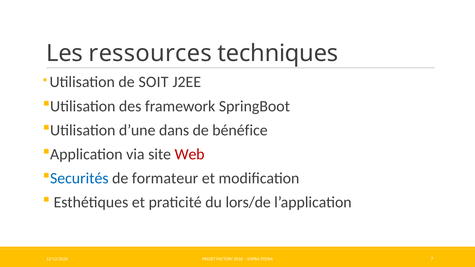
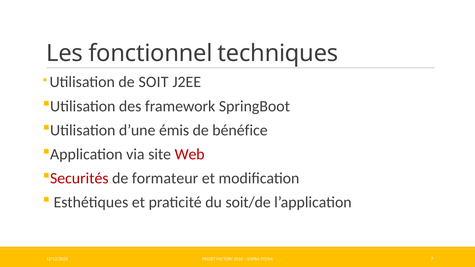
ressources: ressources -> fonctionnel
dans: dans -> émis
Securités colour: blue -> red
lors/de: lors/de -> soit/de
